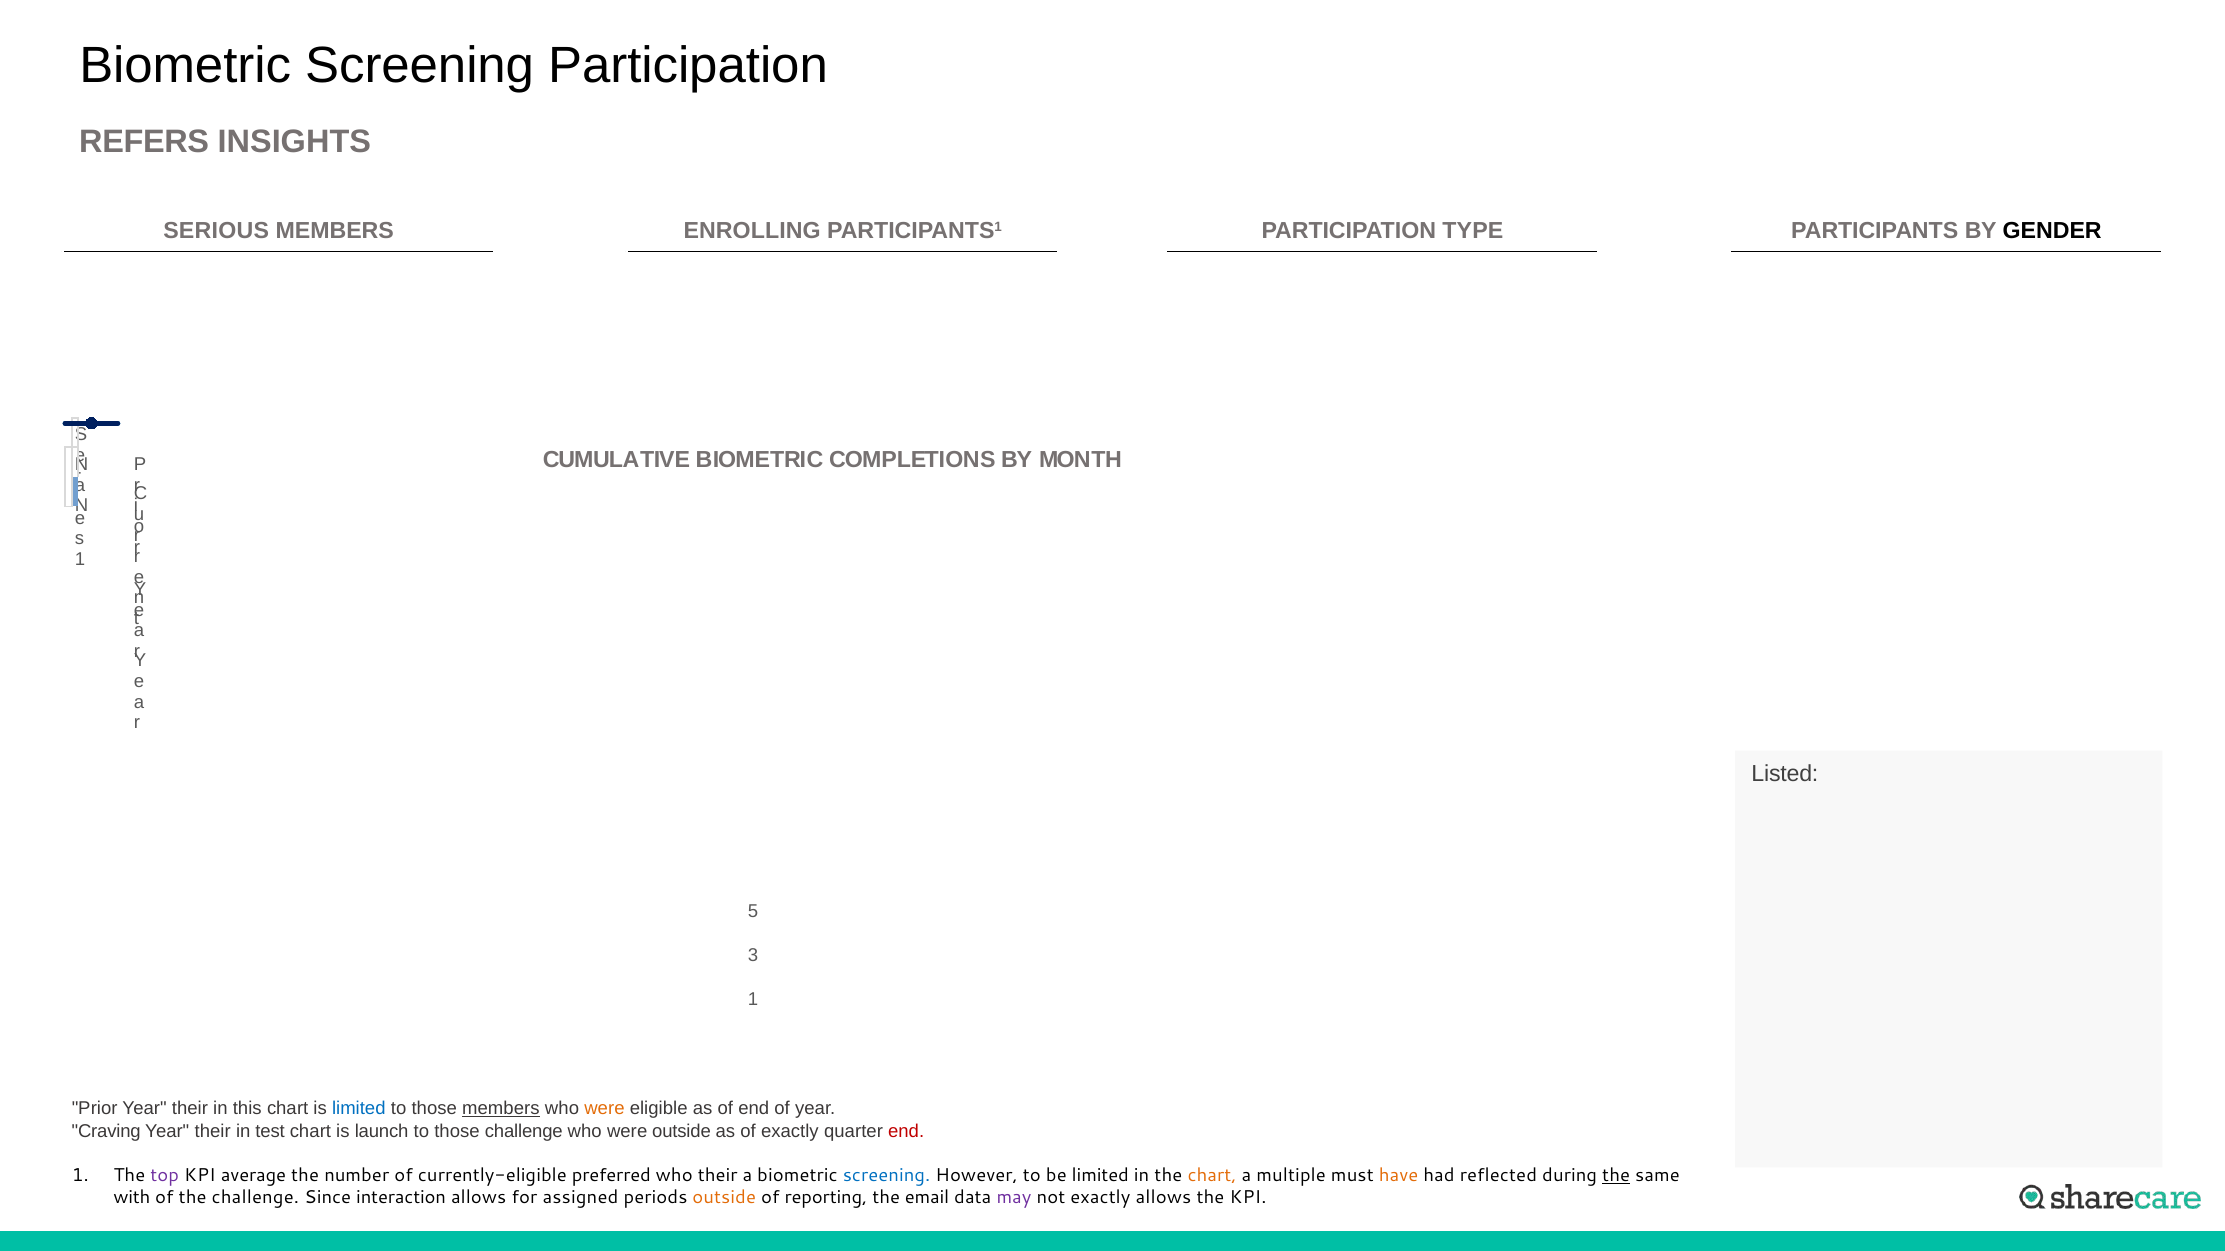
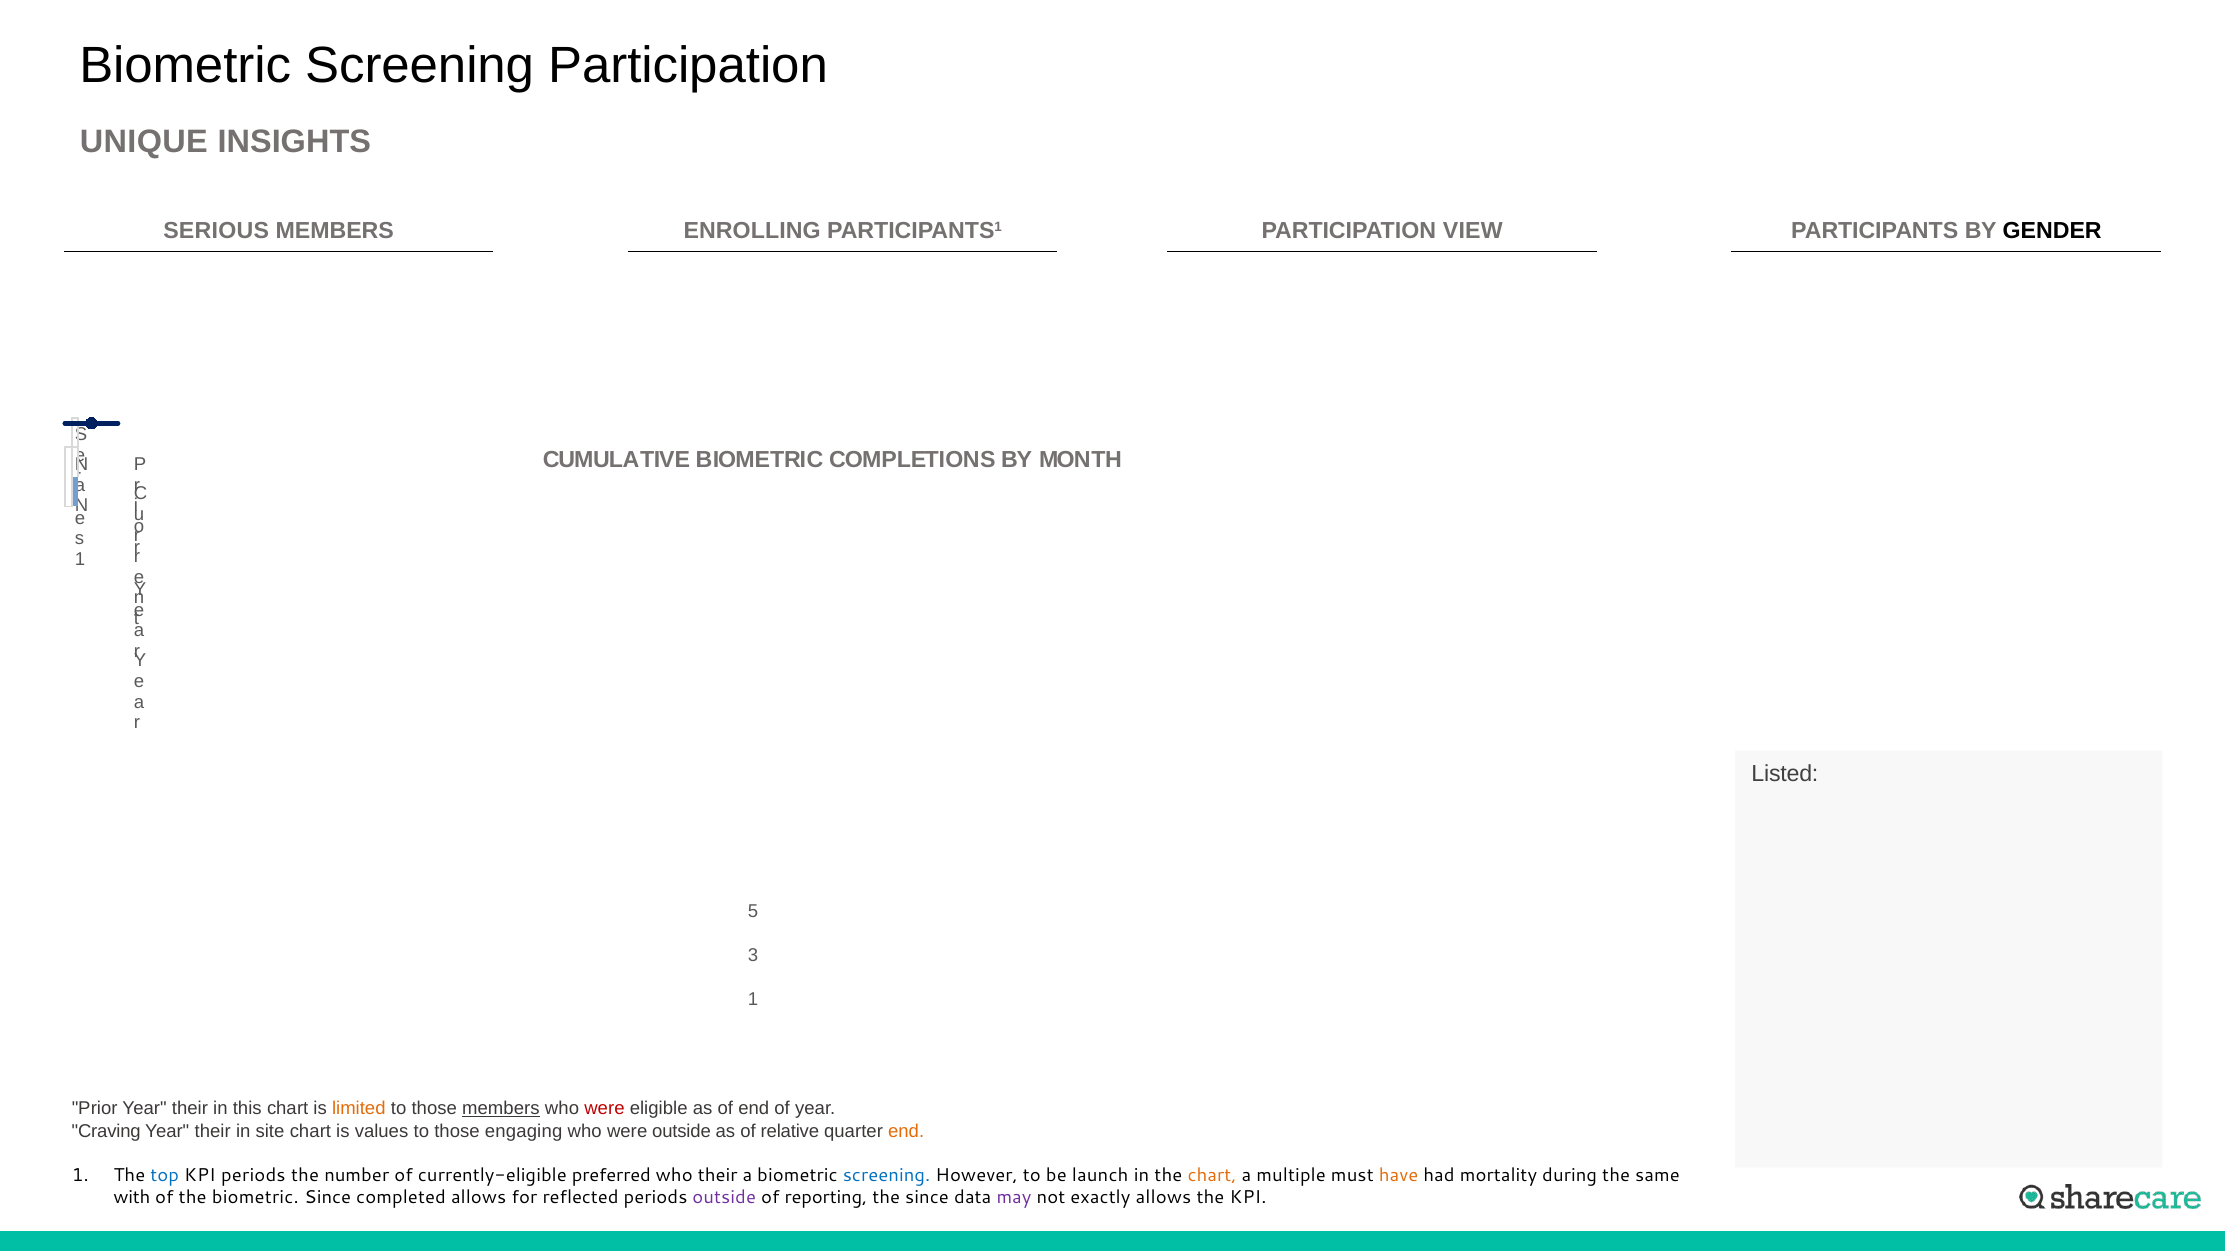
REFERS: REFERS -> UNIQUE
TYPE: TYPE -> VIEW
limited at (359, 1109) colour: blue -> orange
were at (604, 1109) colour: orange -> red
test: test -> site
launch: launch -> values
those challenge: challenge -> engaging
of exactly: exactly -> relative
end at (906, 1131) colour: red -> orange
top colour: purple -> blue
KPI average: average -> periods
be limited: limited -> launch
reflected: reflected -> mortality
the at (1616, 1176) underline: present -> none
the challenge: challenge -> biometric
interaction: interaction -> completed
assigned: assigned -> reflected
outside at (724, 1198) colour: orange -> purple
the email: email -> since
